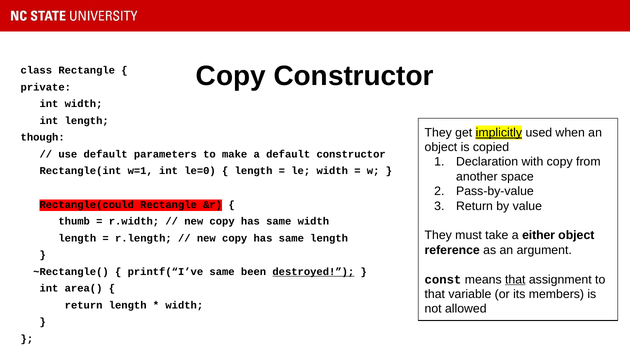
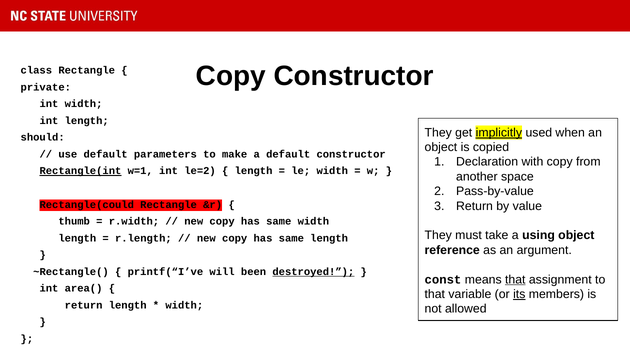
though: though -> should
Rectangle(int underline: none -> present
le=0: le=0 -> le=2
either: either -> using
printf(“I’ve same: same -> will
its underline: none -> present
